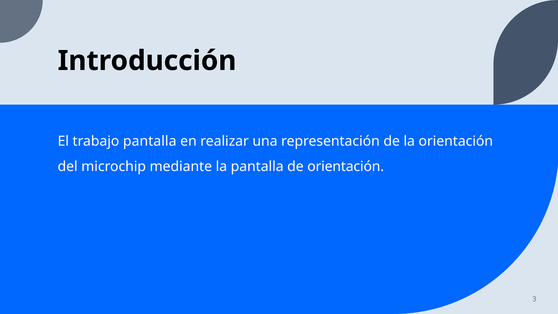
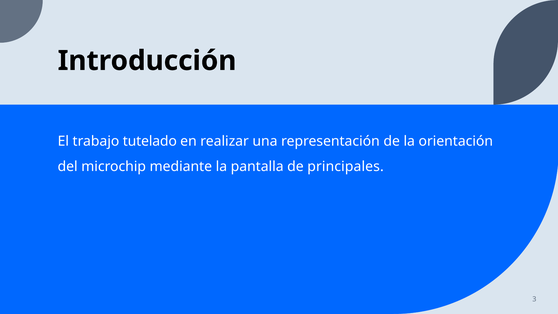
trabajo pantalla: pantalla -> tutelado
de orientación: orientación -> principales
